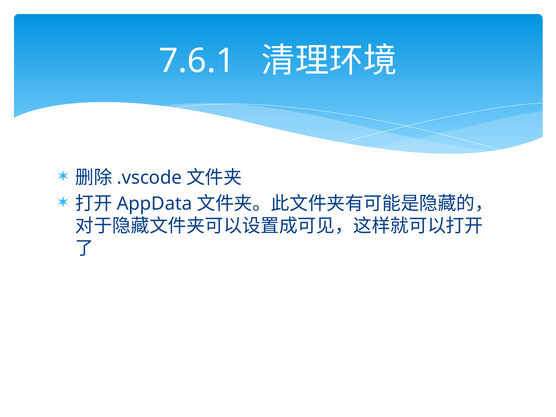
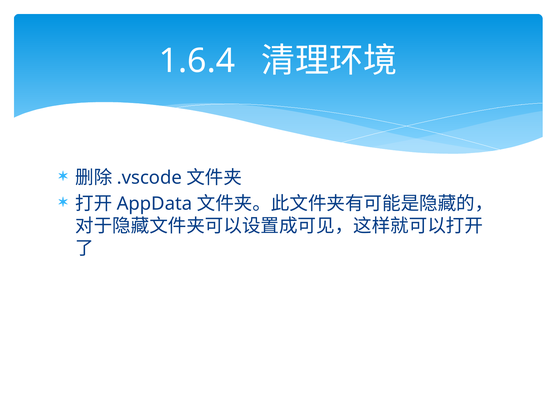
7.6.1: 7.6.1 -> 1.6.4
